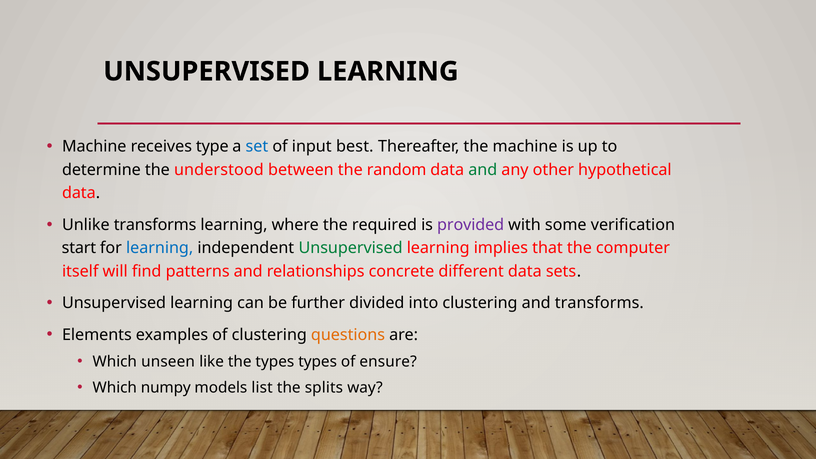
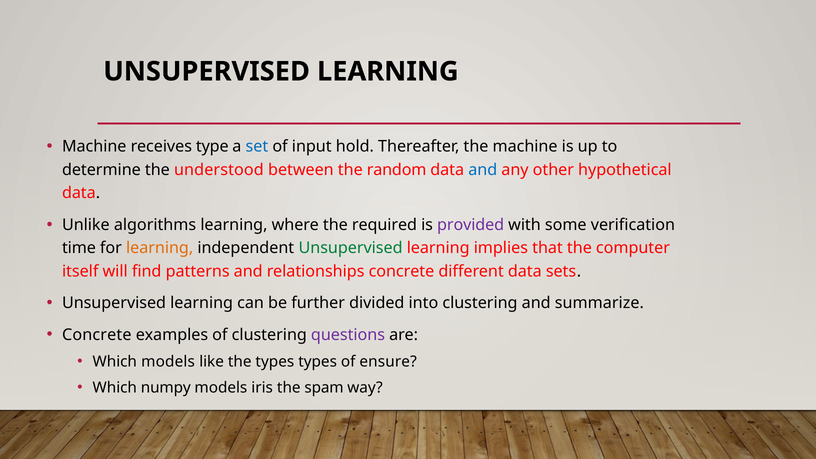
best: best -> hold
and at (483, 170) colour: green -> blue
Unlike transforms: transforms -> algorithms
start: start -> time
learning at (160, 248) colour: blue -> orange
and transforms: transforms -> summarize
Elements at (97, 335): Elements -> Concrete
questions colour: orange -> purple
Which unseen: unseen -> models
list: list -> iris
splits: splits -> spam
